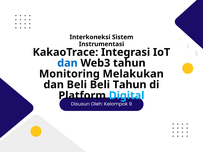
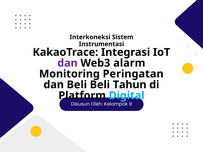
dan at (67, 63) colour: blue -> purple
Web3 tahun: tahun -> alarm
Melakukan: Melakukan -> Peringatan
